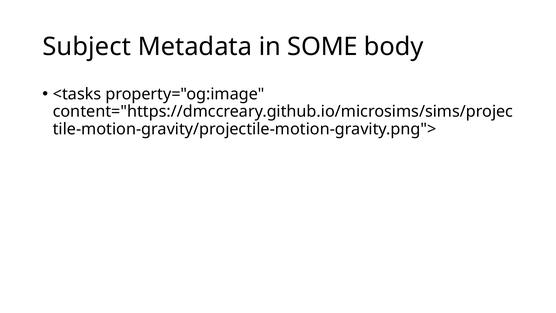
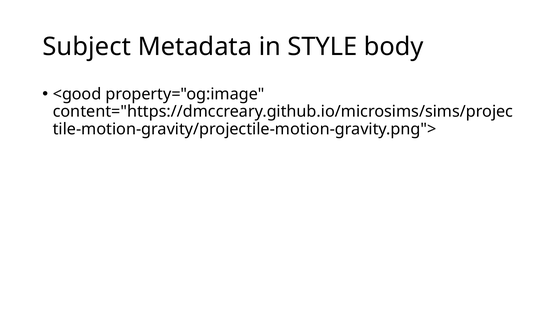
SOME: SOME -> STYLE
<tasks: <tasks -> <good
